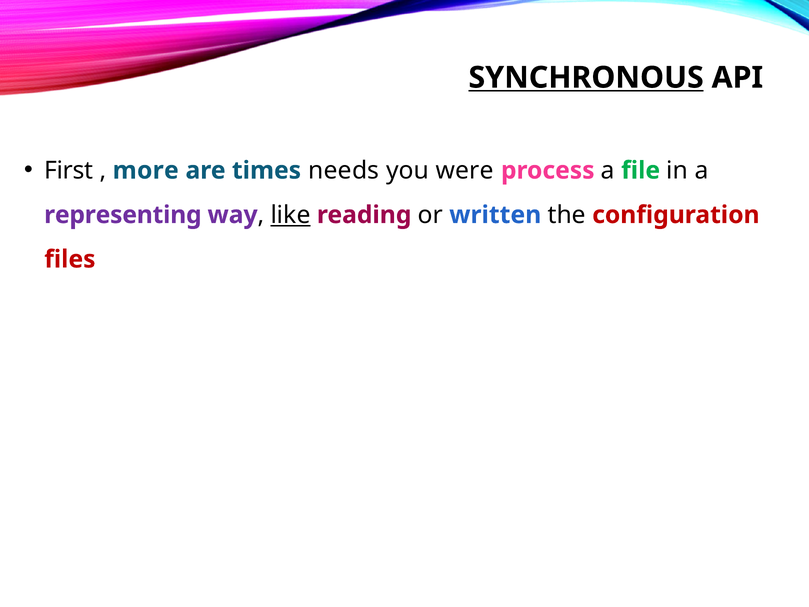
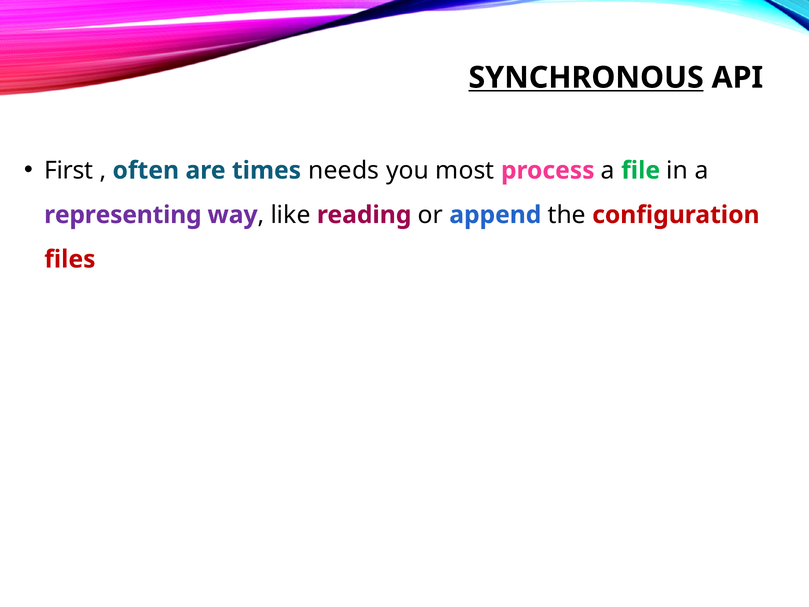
more: more -> often
were: were -> most
like underline: present -> none
written: written -> append
